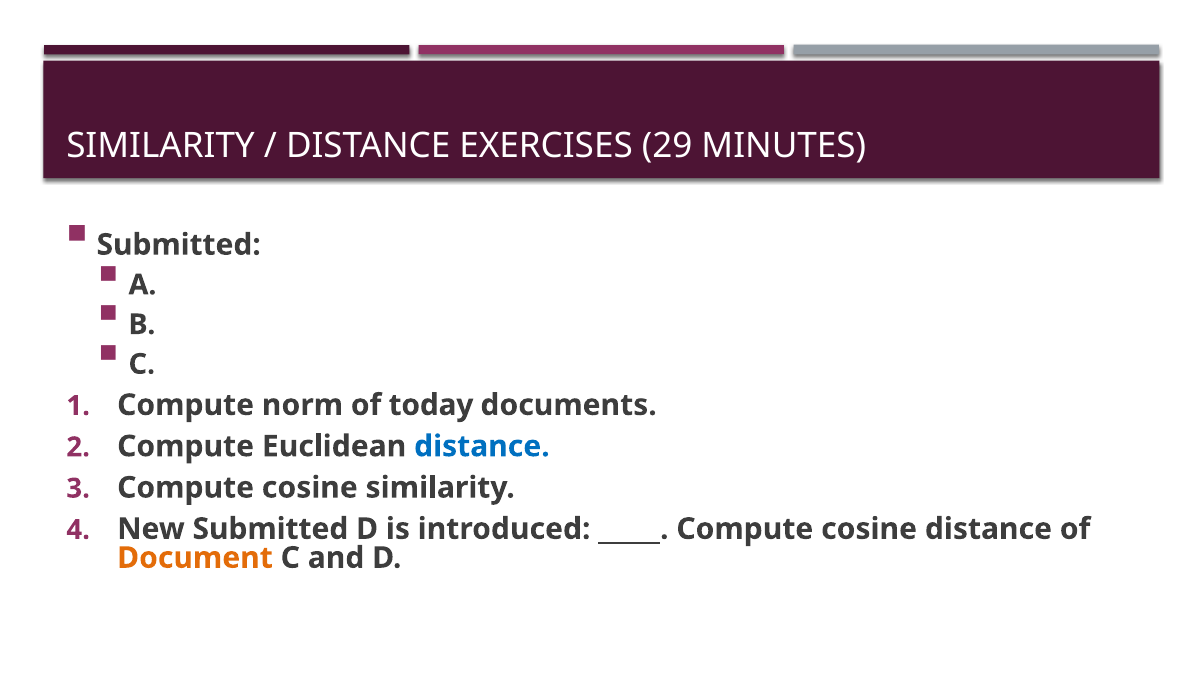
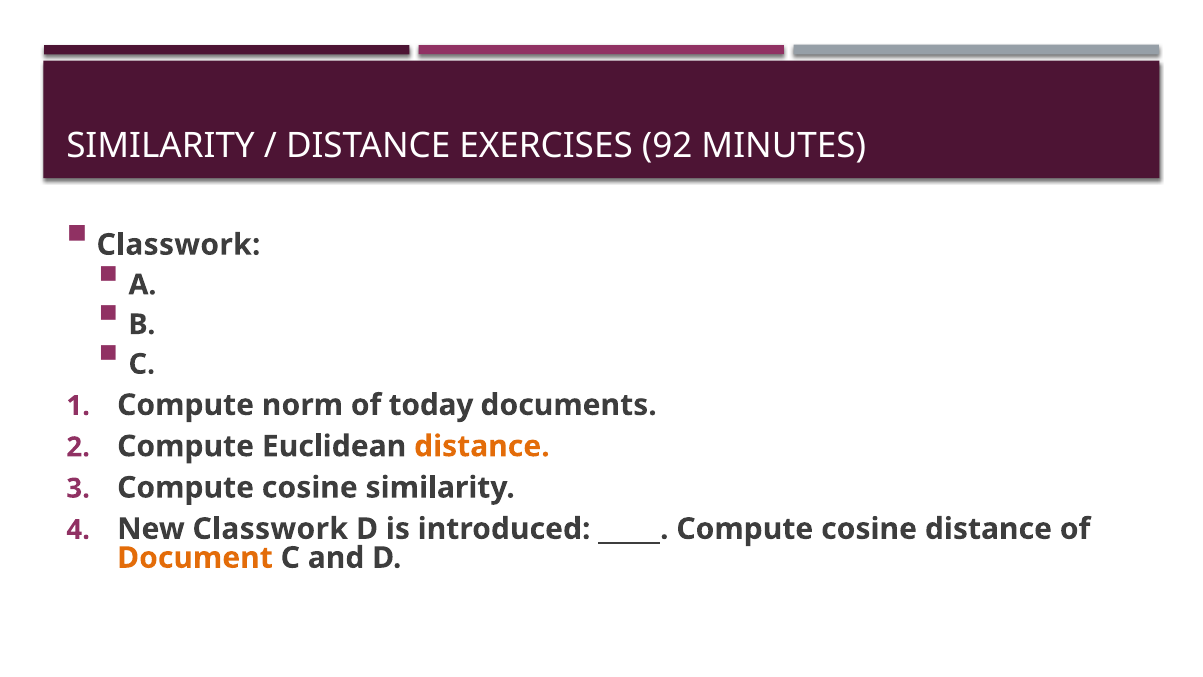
29: 29 -> 92
Submitted at (179, 245): Submitted -> Classwork
distance at (482, 446) colour: blue -> orange
New Submitted: Submitted -> Classwork
